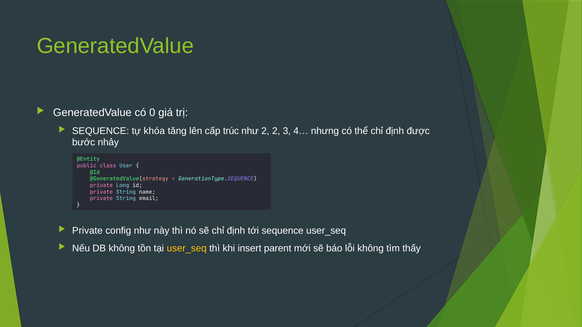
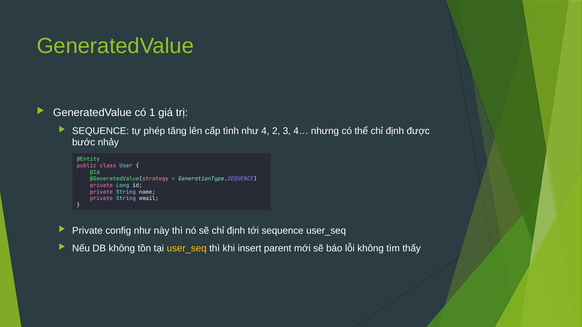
0: 0 -> 1
khóa: khóa -> phép
trúc: trúc -> tình
như 2: 2 -> 4
